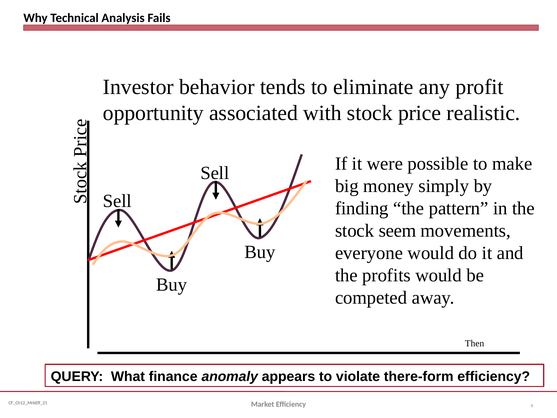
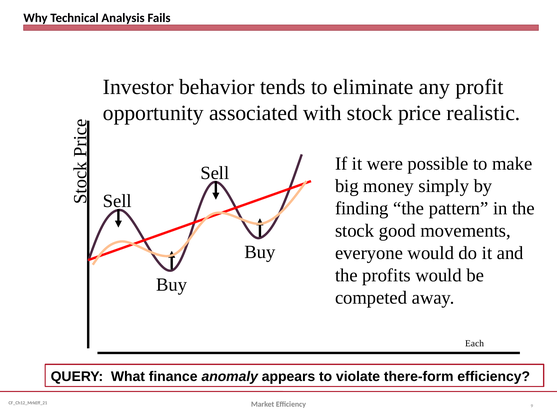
seem: seem -> good
Then: Then -> Each
